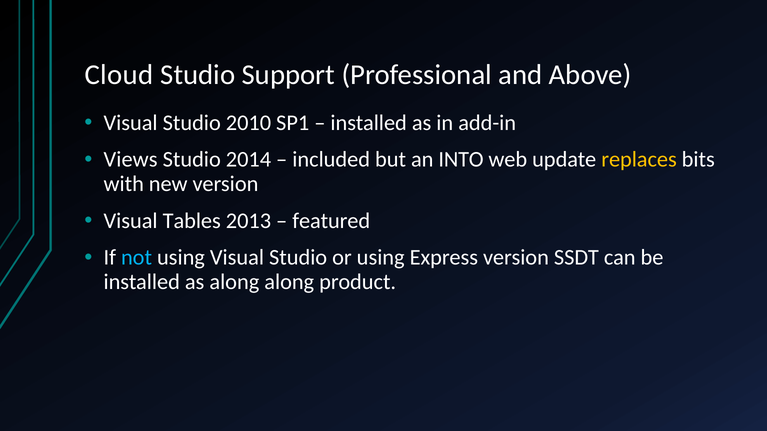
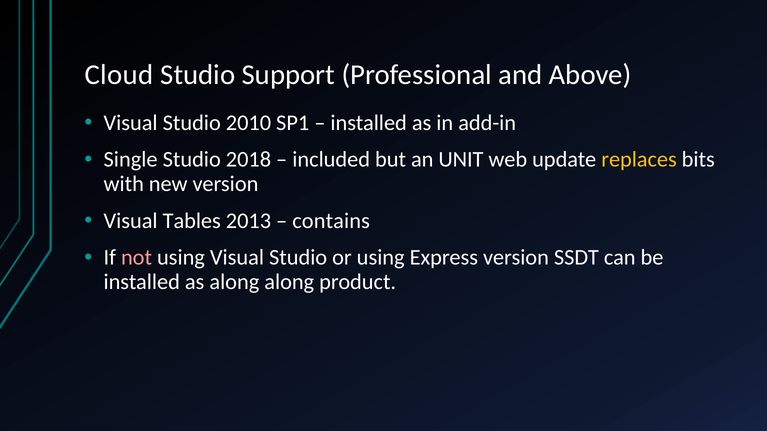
Views: Views -> Single
2014: 2014 -> 2018
INTO: INTO -> UNIT
featured: featured -> contains
not colour: light blue -> pink
